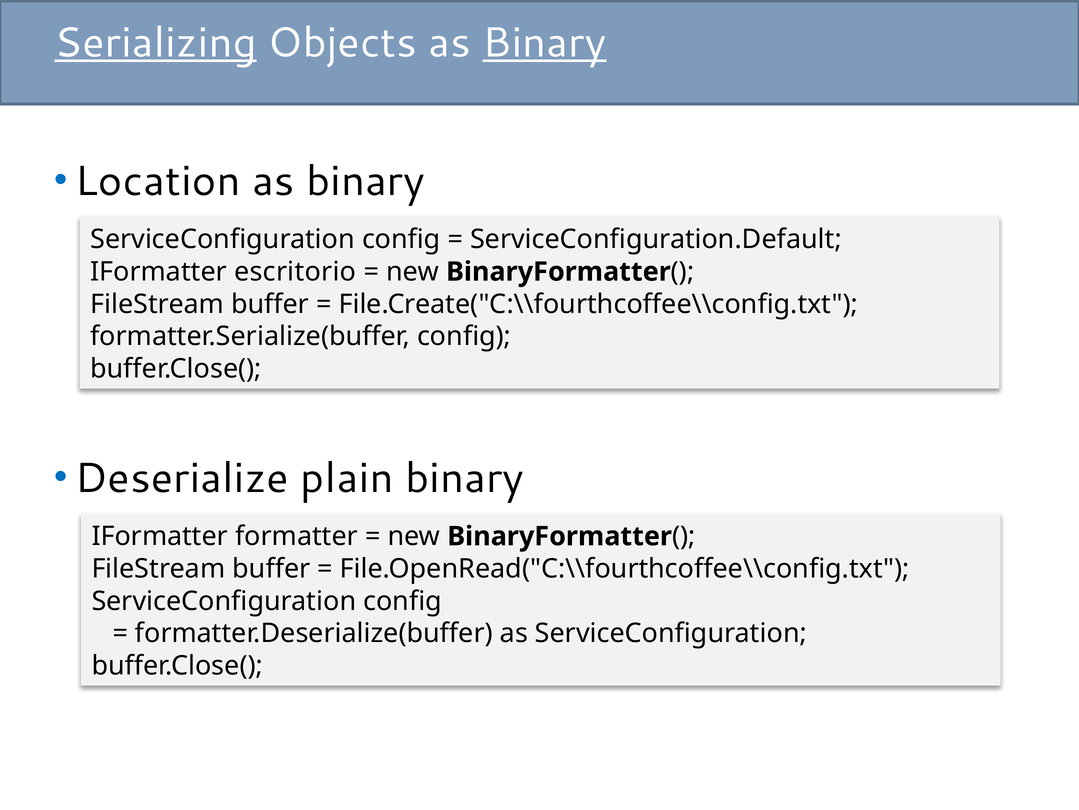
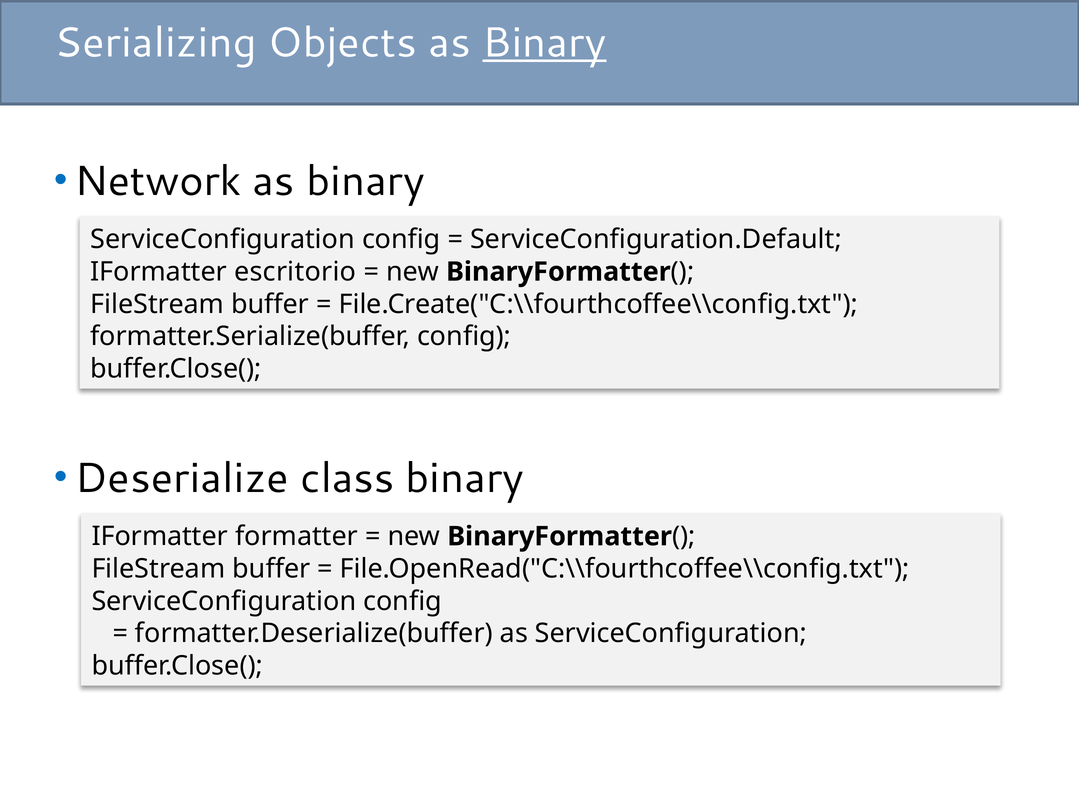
Serializing underline: present -> none
Location: Location -> Network
plain: plain -> class
